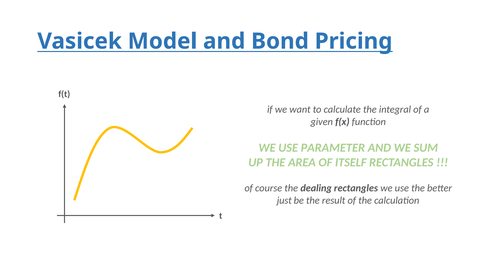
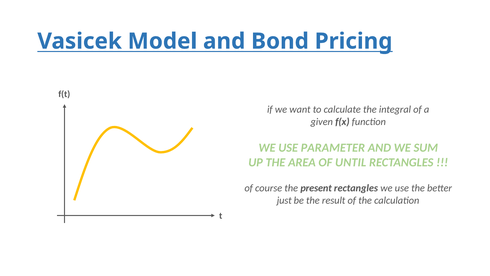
ITSELF: ITSELF -> UNTIL
dealing: dealing -> present
